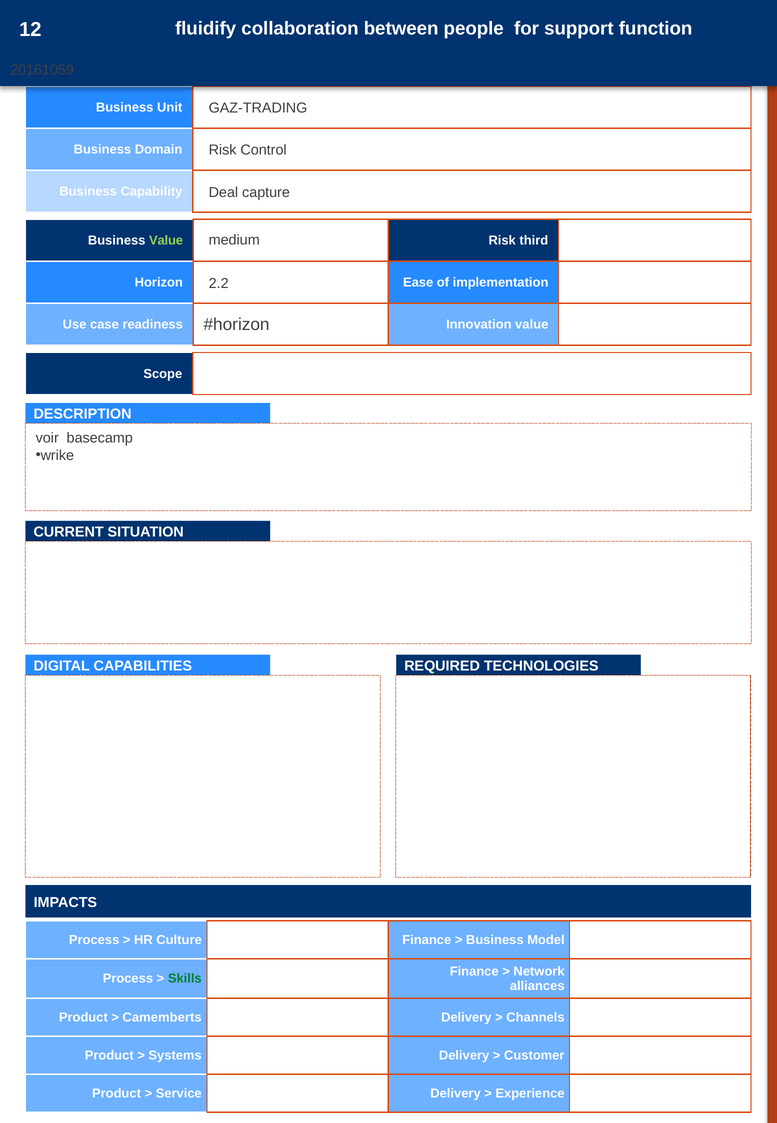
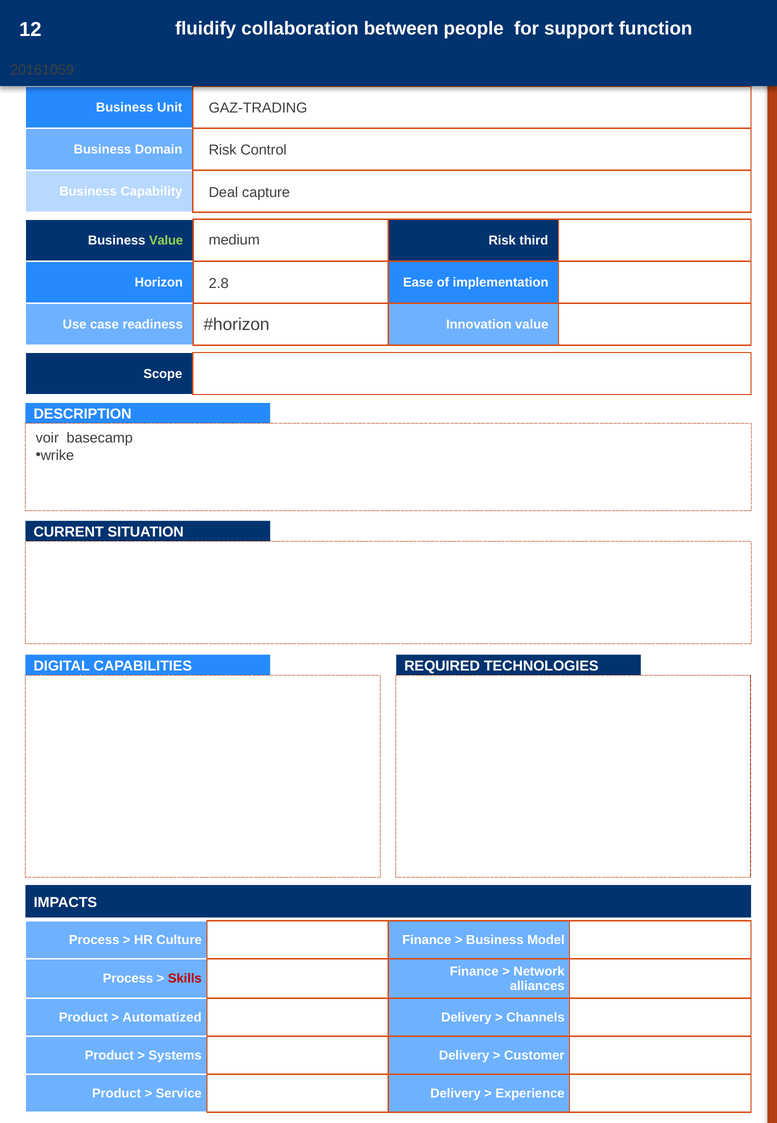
2.2: 2.2 -> 2.8
Skills colour: green -> red
Camemberts: Camemberts -> Automatized
